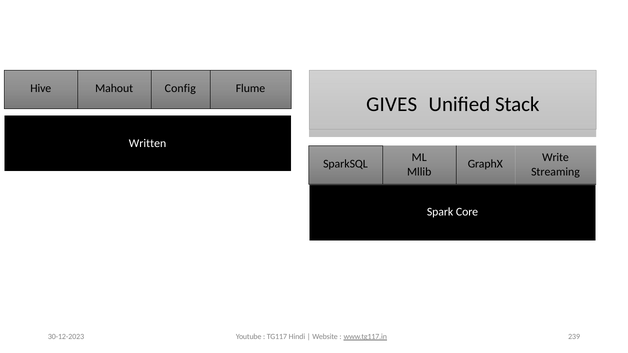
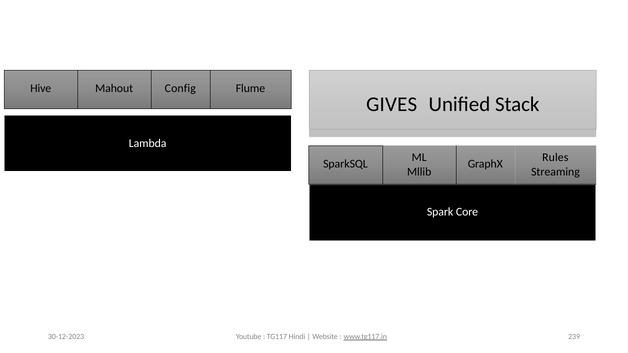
Written: Written -> Lambda
Write: Write -> Rules
